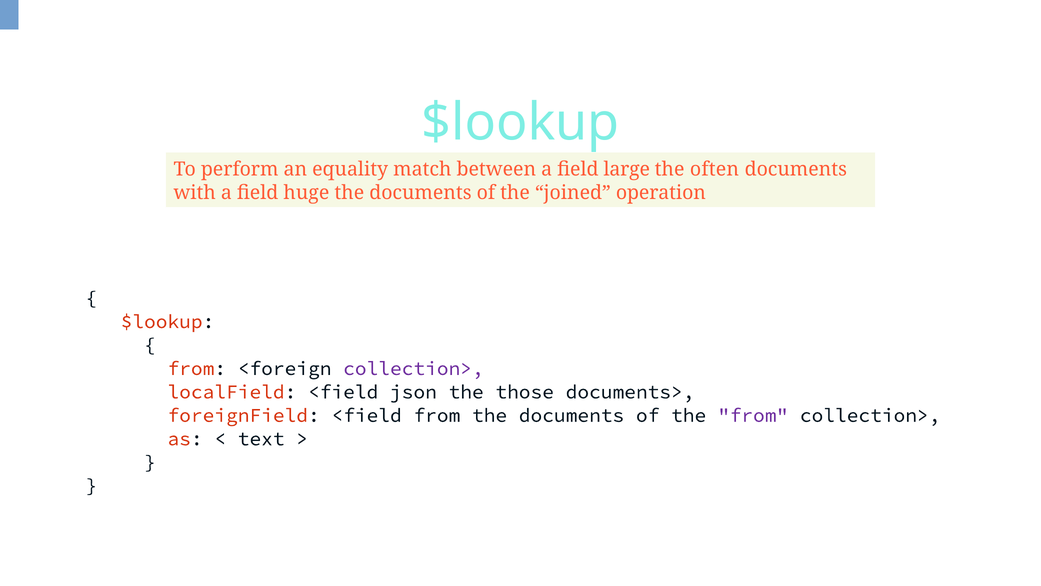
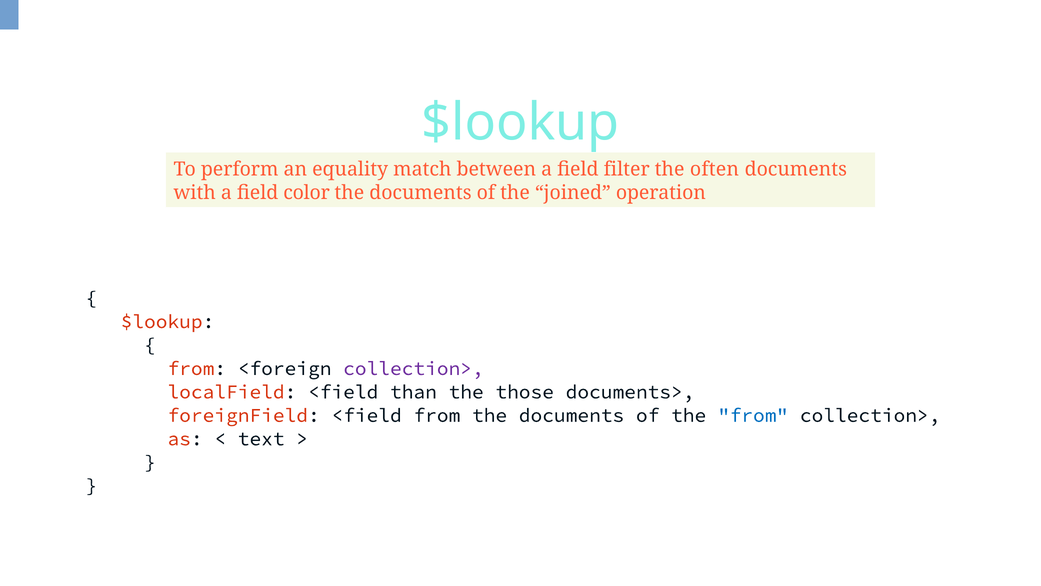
large: large -> filter
huge: huge -> color
json: json -> than
from at (753, 415) colour: purple -> blue
